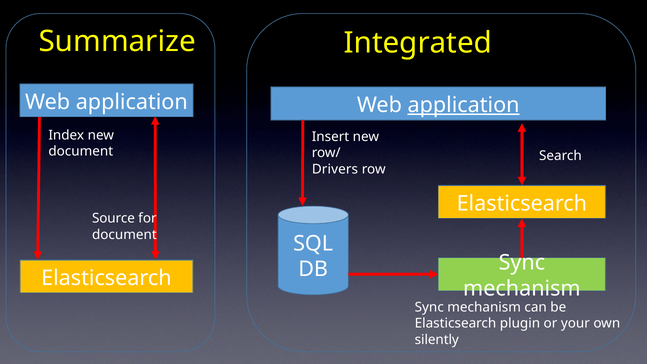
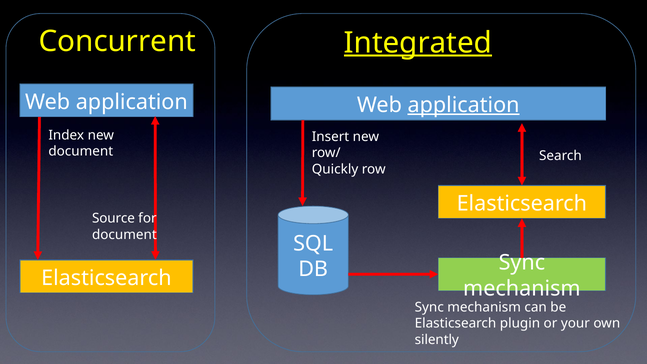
Summarize: Summarize -> Concurrent
Integrated underline: none -> present
Drivers: Drivers -> Quickly
